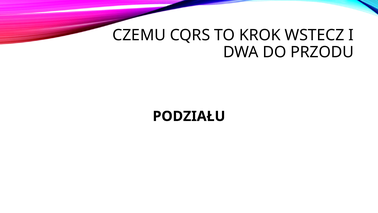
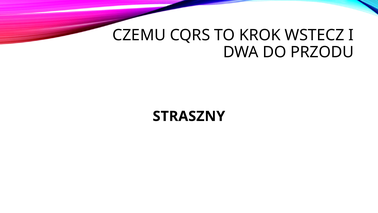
PODZIAŁU: PODZIAŁU -> STRASZNY
